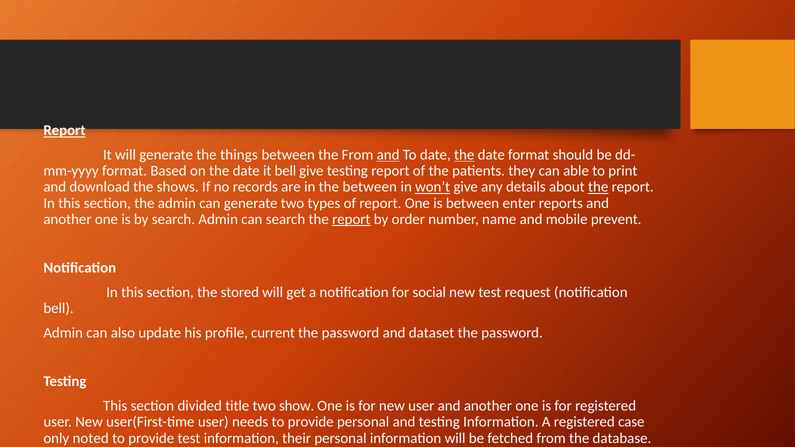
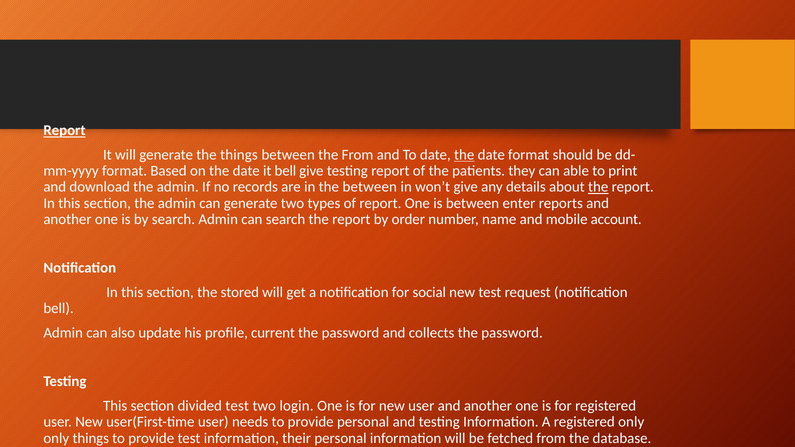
and at (388, 155) underline: present -> none
download the shows: shows -> admin
won’t underline: present -> none
report at (351, 219) underline: present -> none
prevent: prevent -> account
dataset: dataset -> collects
divided title: title -> test
show: show -> login
registered case: case -> only
only noted: noted -> things
